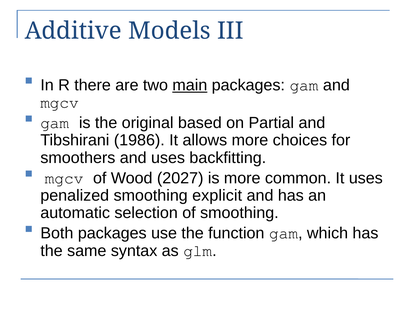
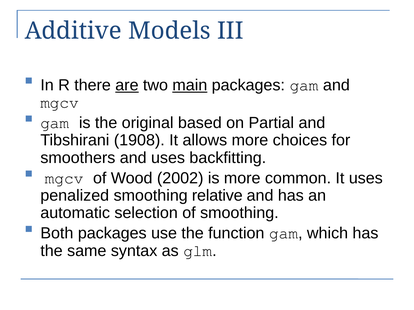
are underline: none -> present
1986: 1986 -> 1908
2027: 2027 -> 2002
explicit: explicit -> relative
